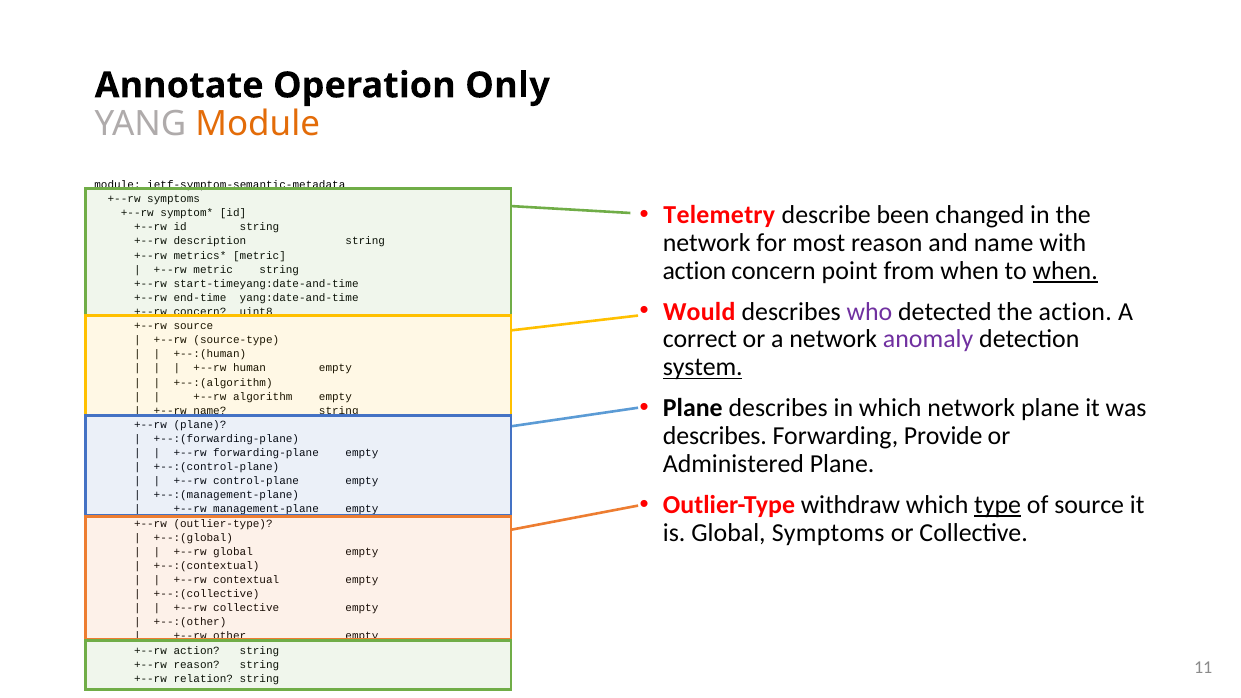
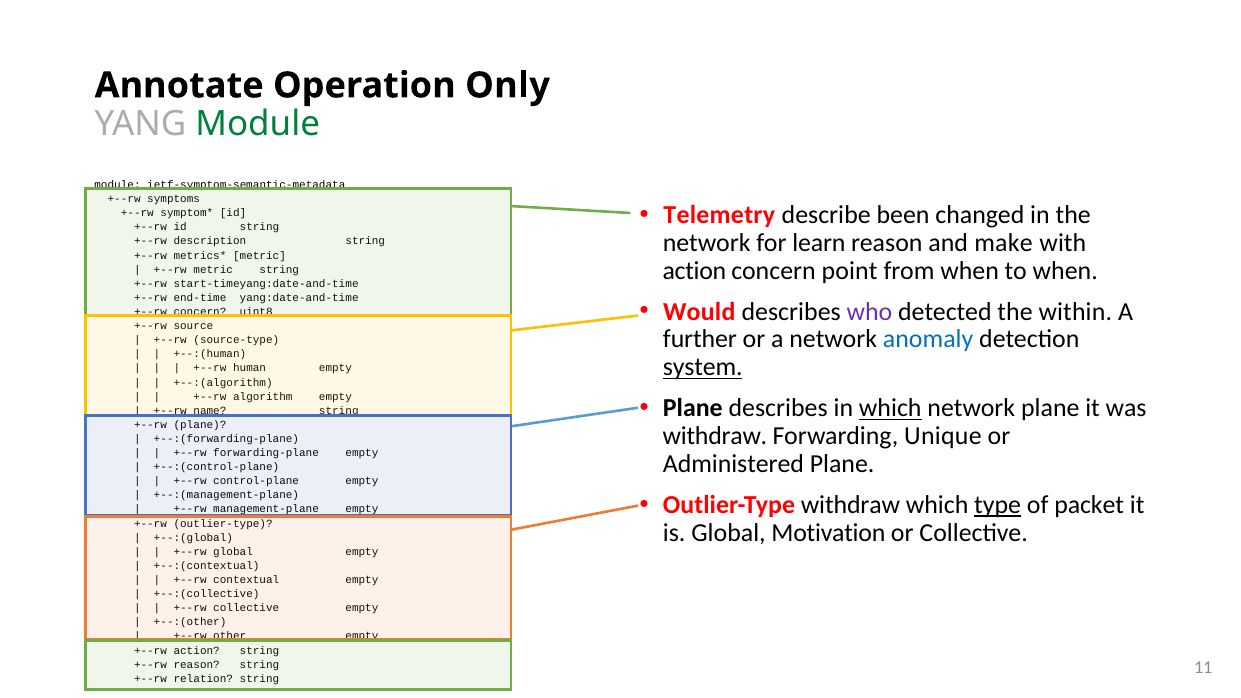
Module at (258, 124) colour: orange -> green
most: most -> learn
and name: name -> make
when at (1065, 271) underline: present -> none
the action: action -> within
correct: correct -> further
anomaly colour: purple -> blue
which at (890, 408) underline: none -> present
describes at (715, 436): describes -> withdraw
Provide: Provide -> Unique
of source: source -> packet
Global Symptoms: Symptoms -> Motivation
